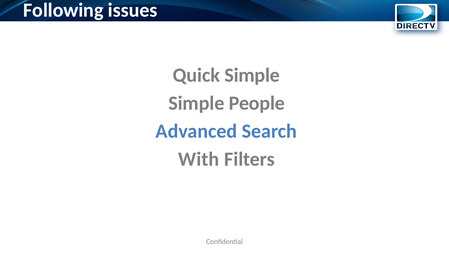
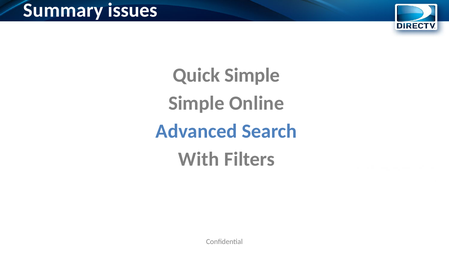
Following: Following -> Summary
People: People -> Online
